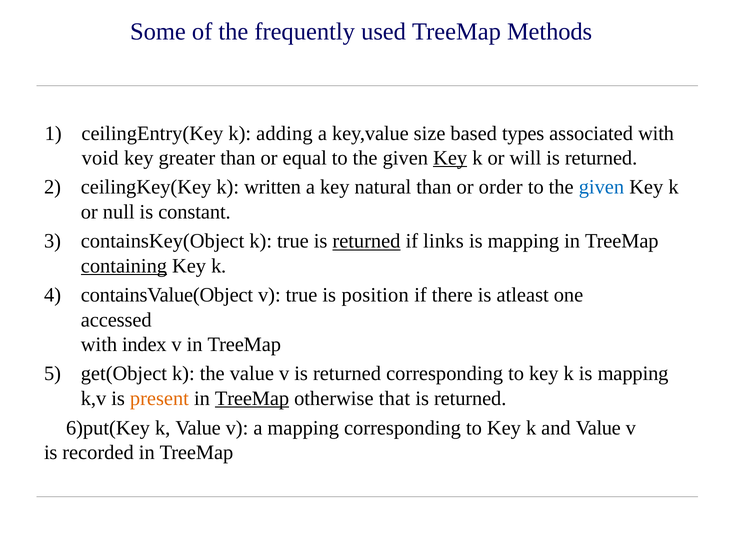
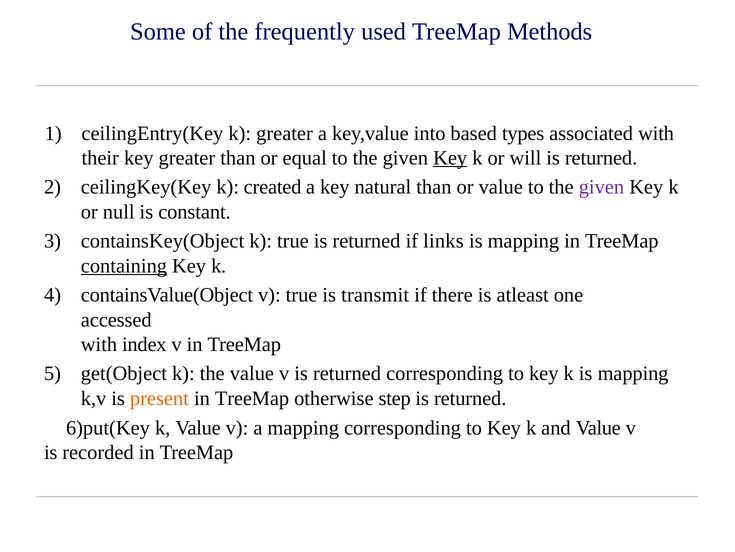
k adding: adding -> greater
size: size -> into
void: void -> their
written: written -> created
or order: order -> value
given at (601, 187) colour: blue -> purple
returned at (366, 241) underline: present -> none
position: position -> transmit
TreeMap at (252, 398) underline: present -> none
that: that -> step
